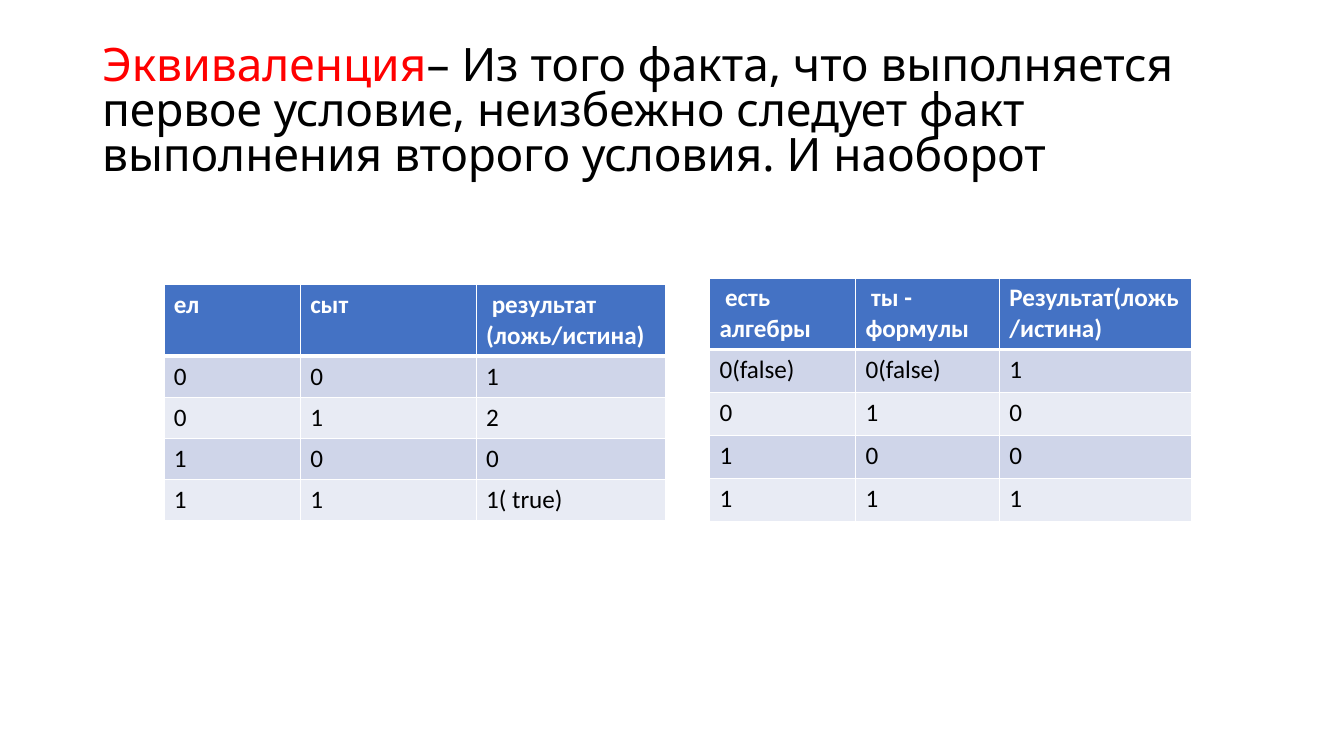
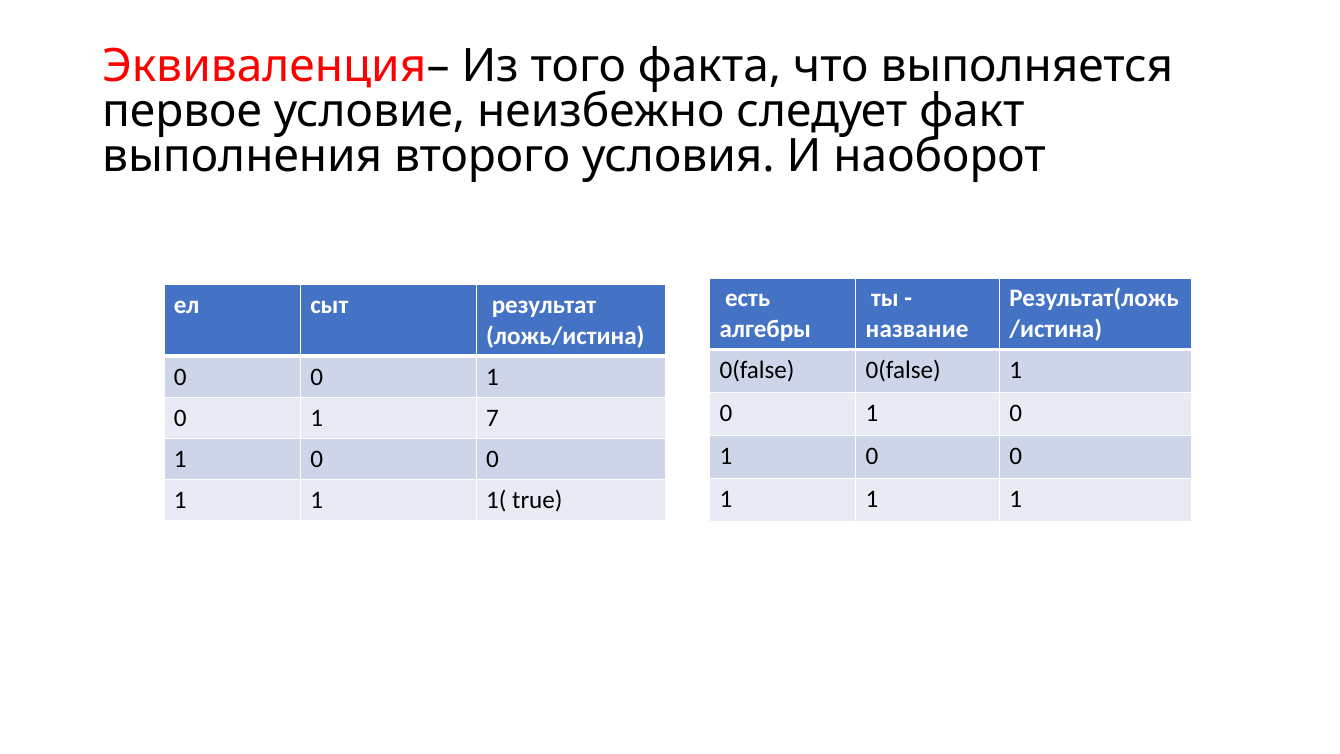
формулы: формулы -> название
2: 2 -> 7
